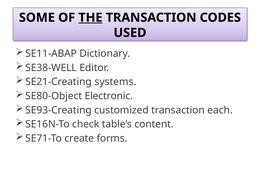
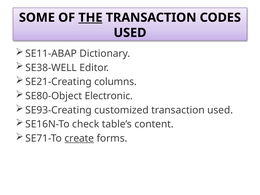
systems: systems -> columns
transaction each: each -> used
create underline: none -> present
